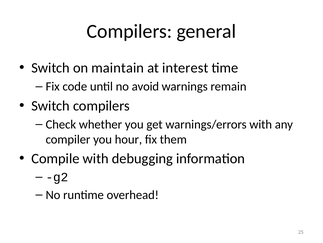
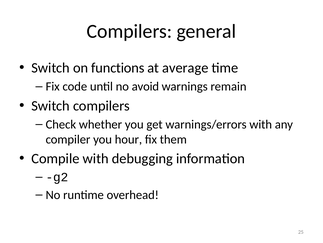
maintain: maintain -> functions
interest: interest -> average
